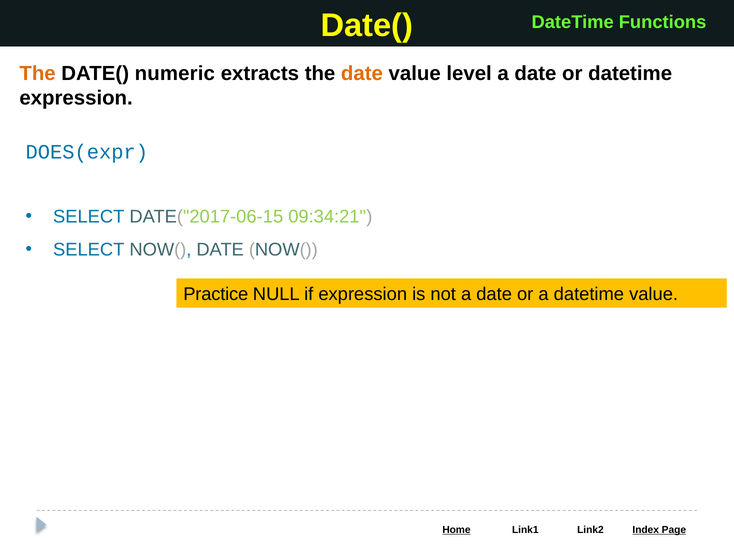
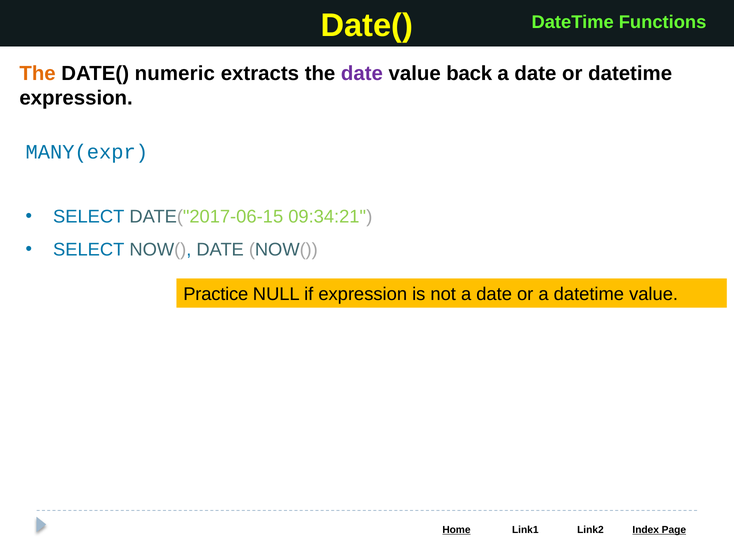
date at (362, 74) colour: orange -> purple
level: level -> back
DOES(expr: DOES(expr -> MANY(expr
